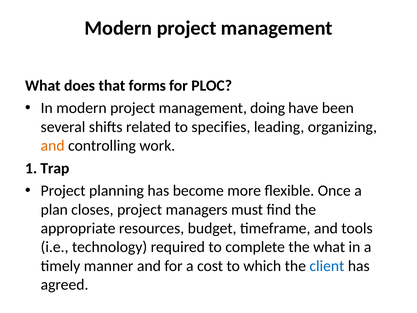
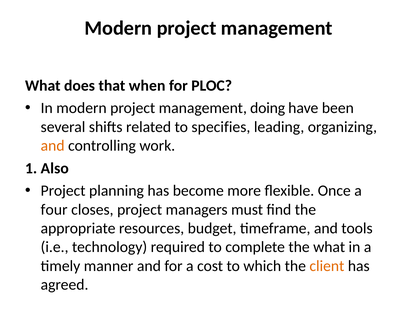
forms: forms -> when
Trap: Trap -> Also
plan: plan -> four
client colour: blue -> orange
